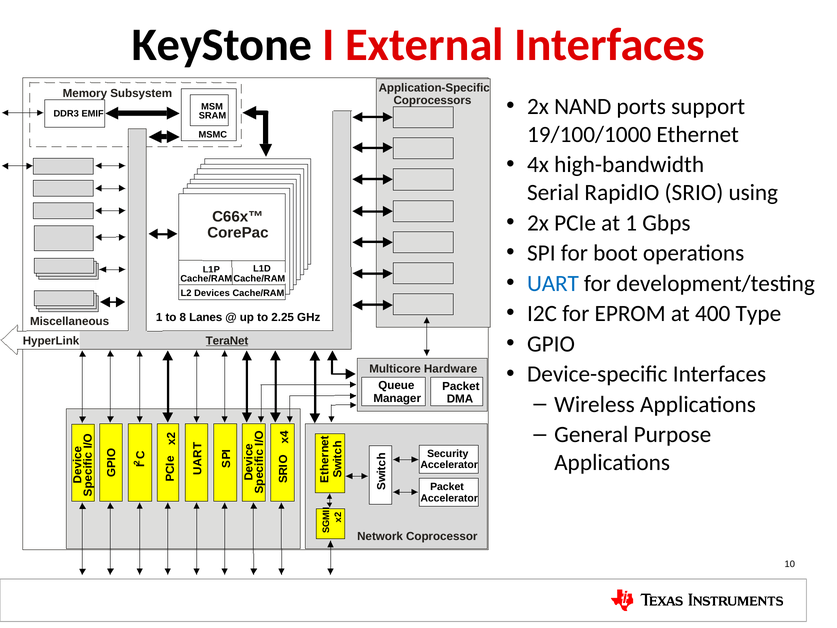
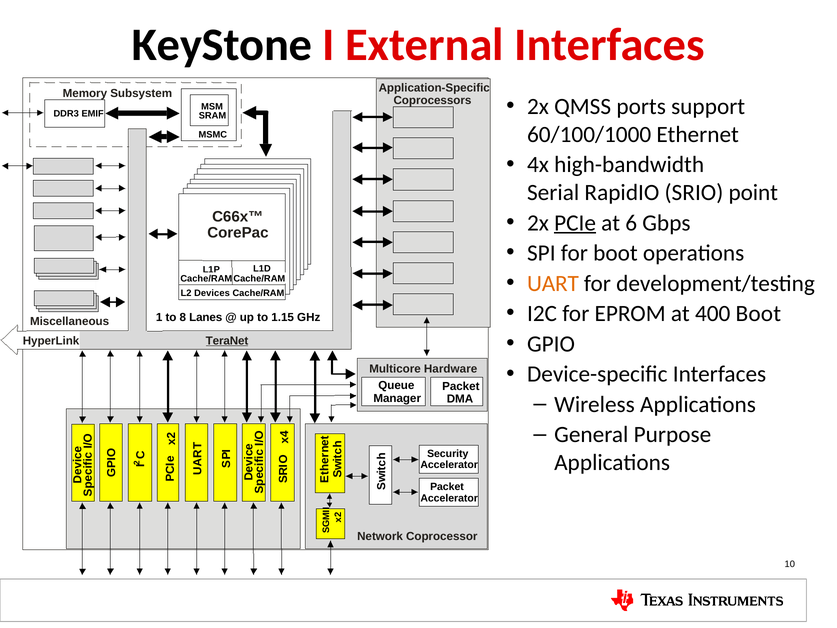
NAND: NAND -> QMSS
19/100/1000: 19/100/1000 -> 60/100/1000
using: using -> point
PCIe underline: none -> present
at 1: 1 -> 6
UART colour: blue -> orange
400 Type: Type -> Boot
2.25: 2.25 -> 1.15
